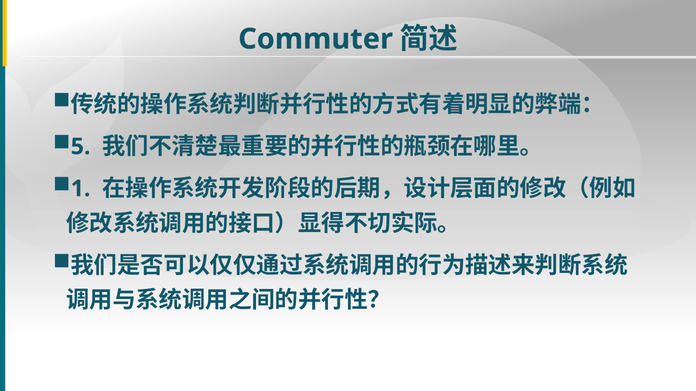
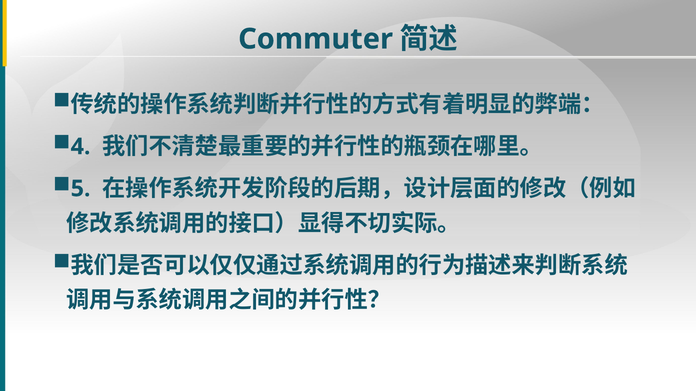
5: 5 -> 4
1: 1 -> 5
